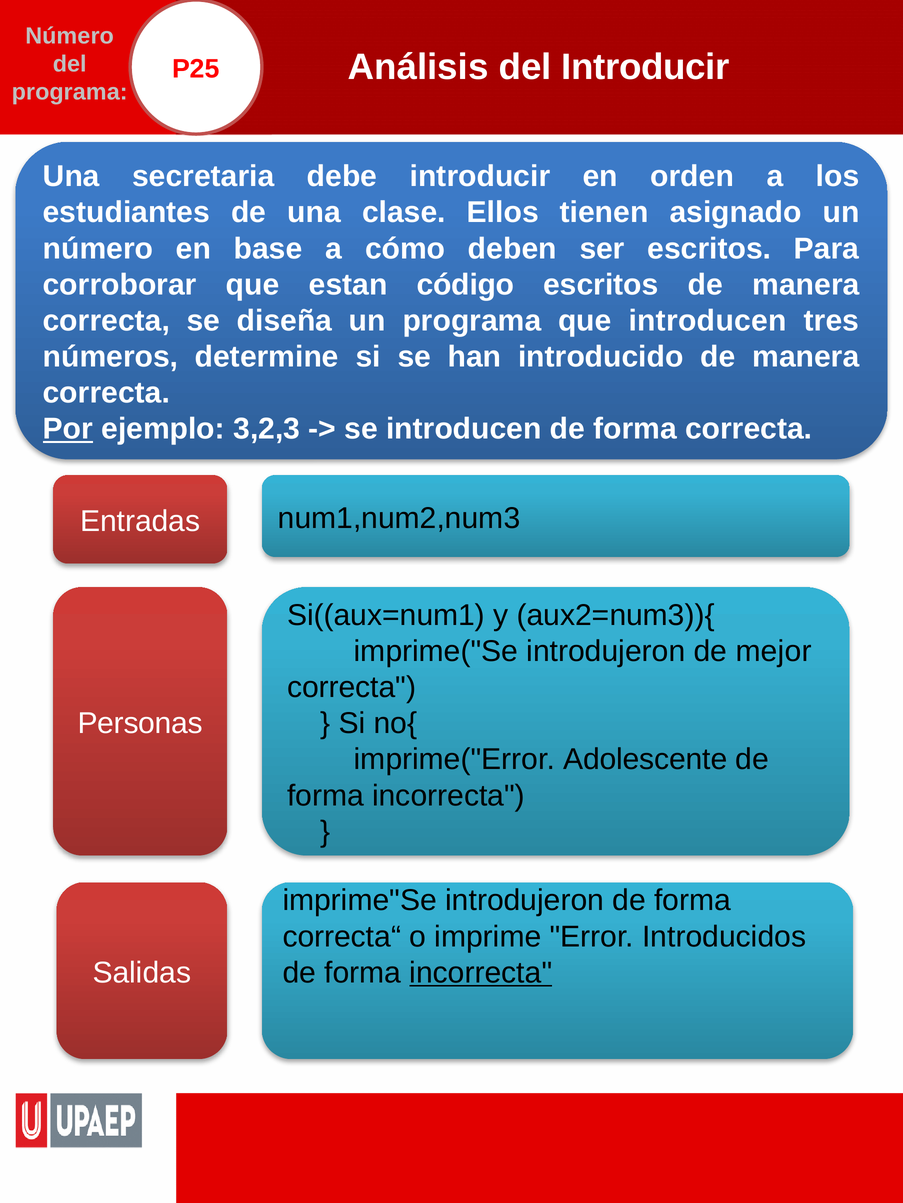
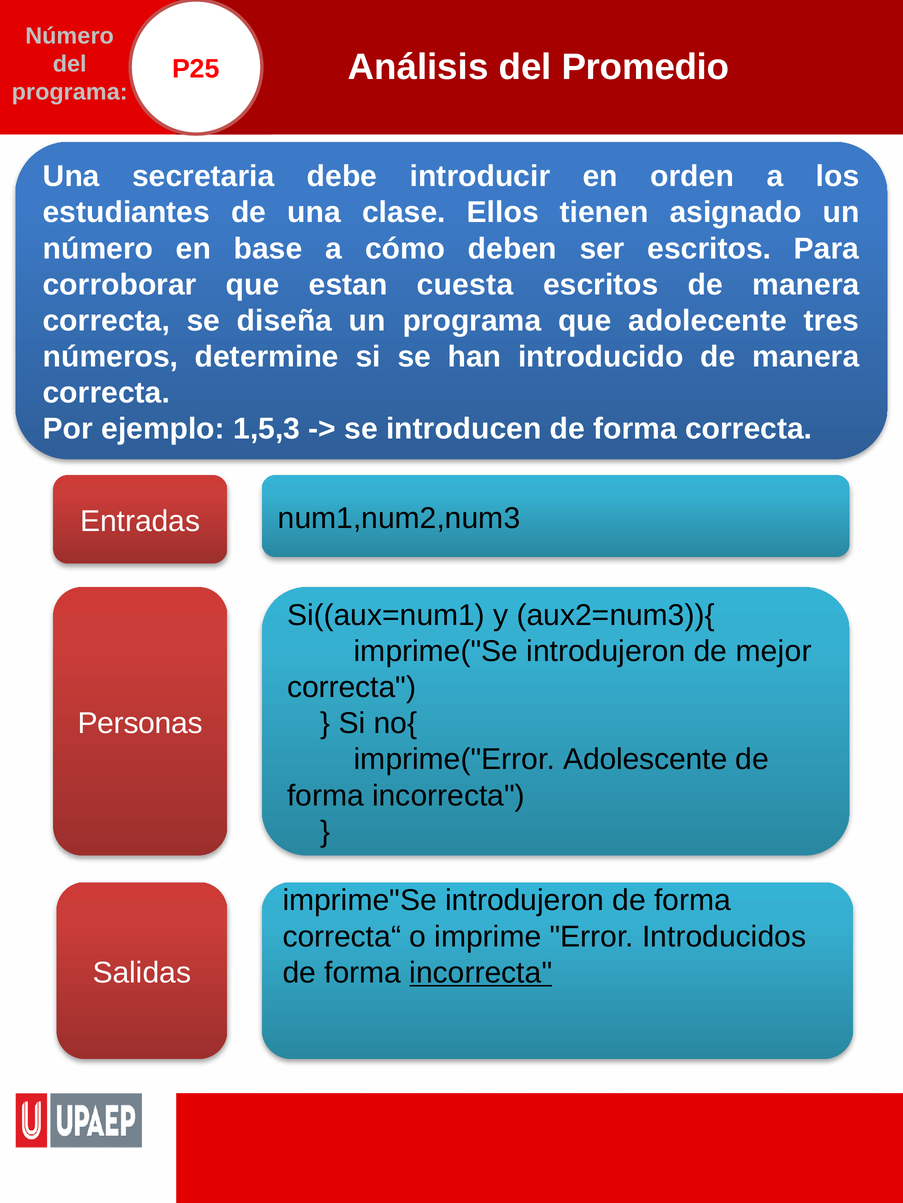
del Introducir: Introducir -> Promedio
código: código -> cuesta
que introducen: introducen -> adolecente
Por underline: present -> none
3,2,3: 3,2,3 -> 1,5,3
